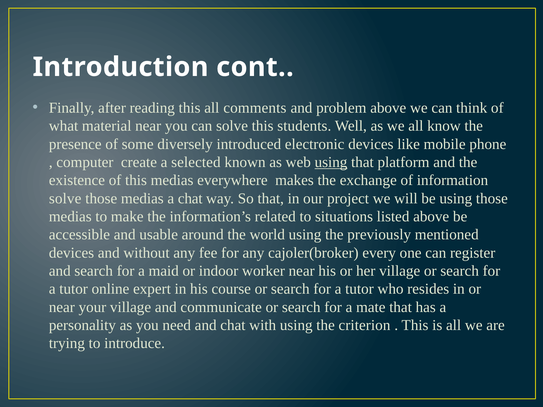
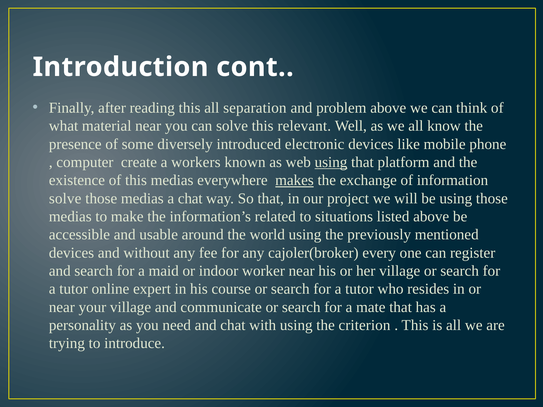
comments: comments -> separation
students: students -> relevant
selected: selected -> workers
makes underline: none -> present
